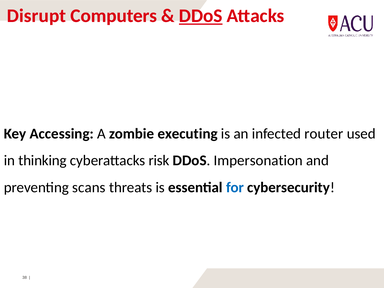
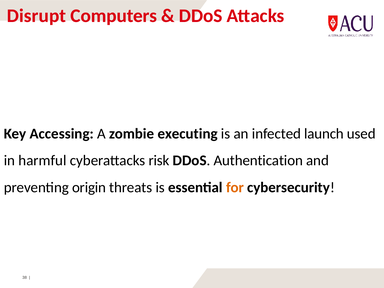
DDoS at (201, 16) underline: present -> none
router: router -> launch
thinking: thinking -> harmful
Impersonation: Impersonation -> Authentication
scans: scans -> origin
for colour: blue -> orange
